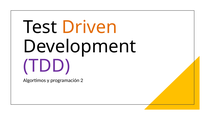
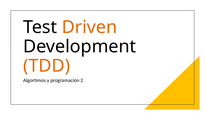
TDD colour: purple -> orange
